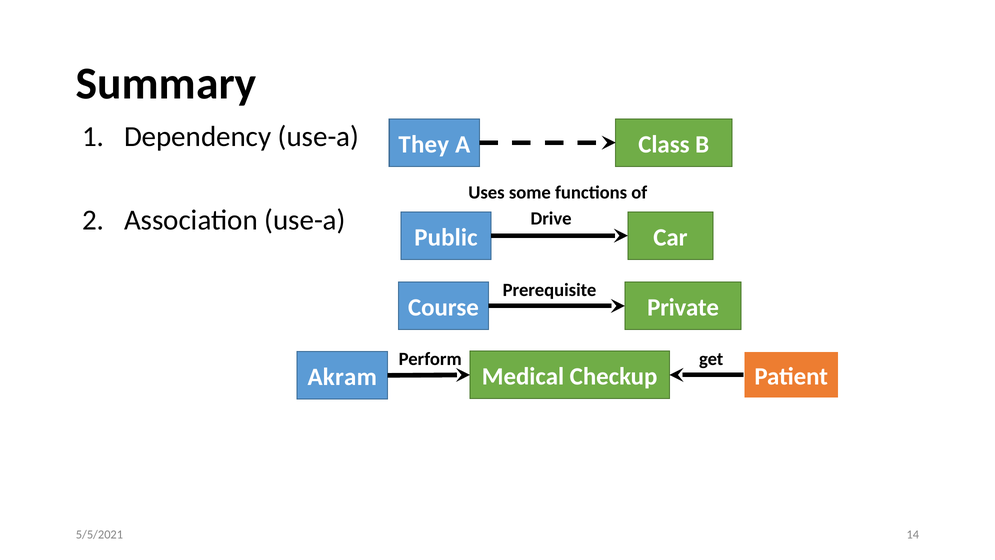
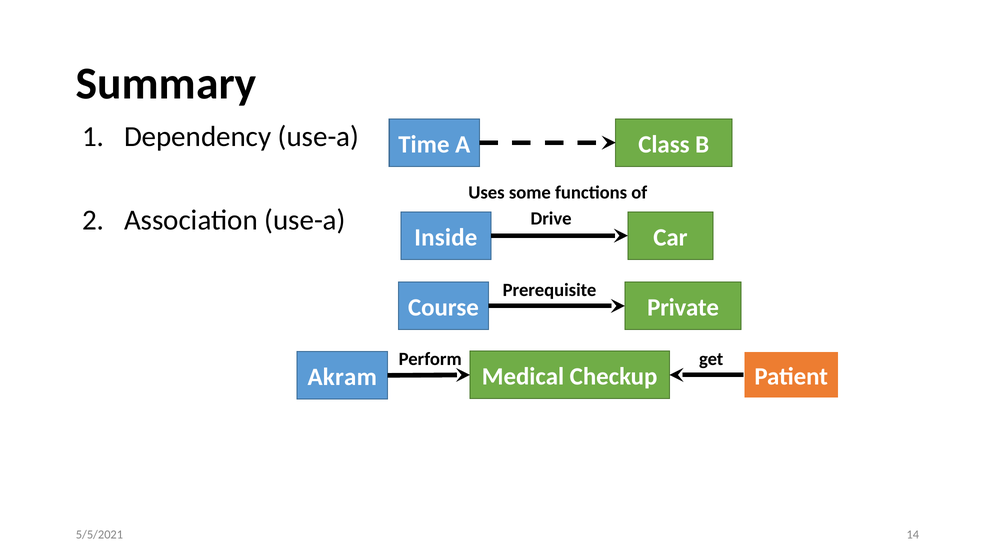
They: They -> Time
Public: Public -> Inside
